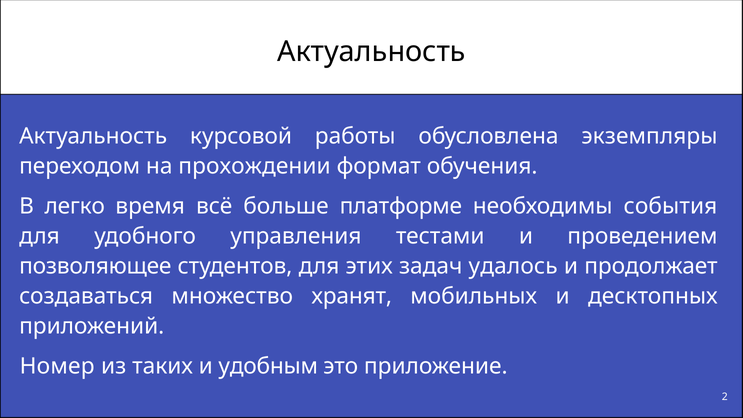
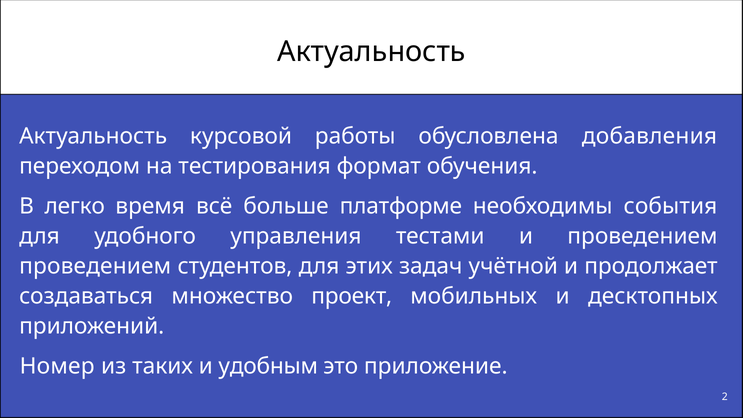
экземпляры: экземпляры -> добавления
прохождении: прохождении -> тестирования
позволяющее at (95, 266): позволяющее -> проведением
удалось: удалось -> учётной
хранят: хранят -> проект
